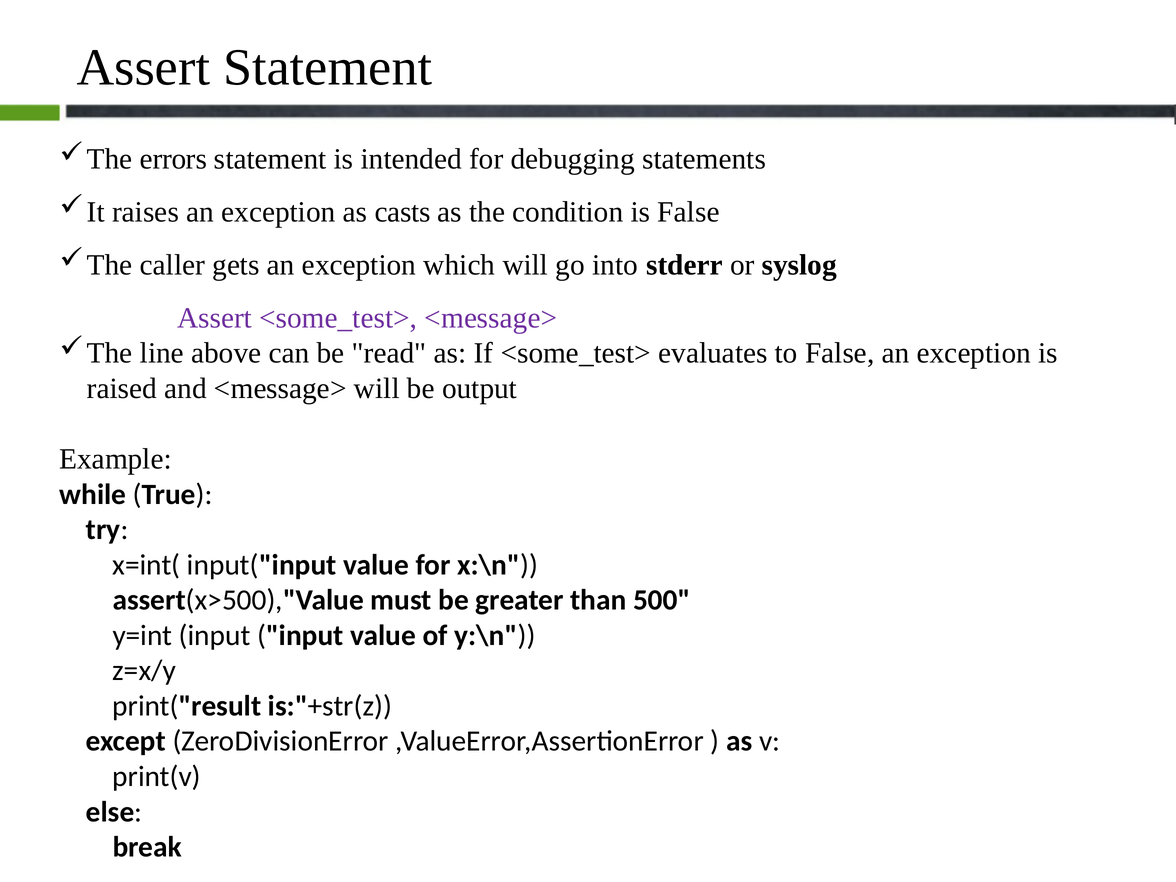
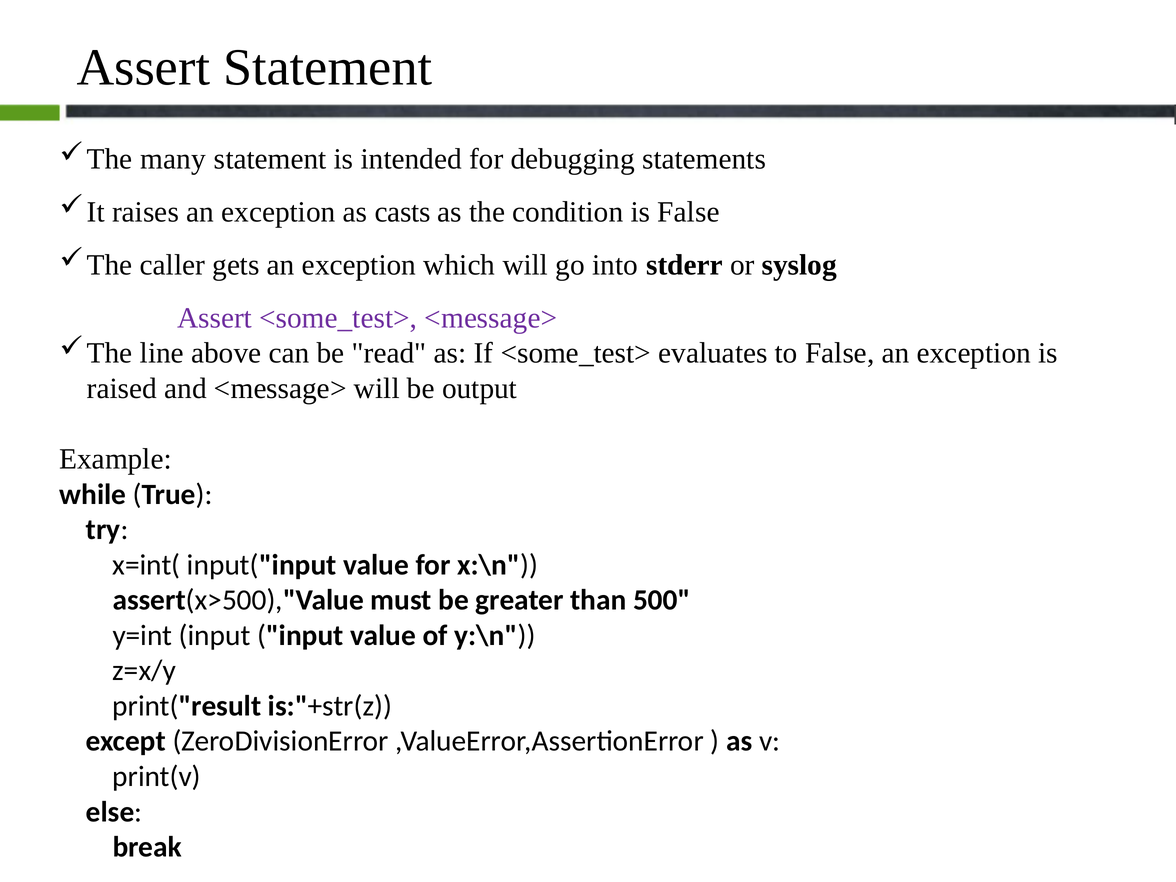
errors: errors -> many
